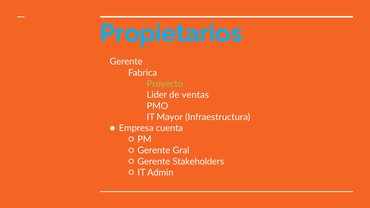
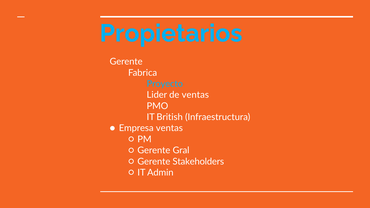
Proyecto colour: light green -> light blue
Mayor: Mayor -> British
Empresa cuenta: cuenta -> ventas
